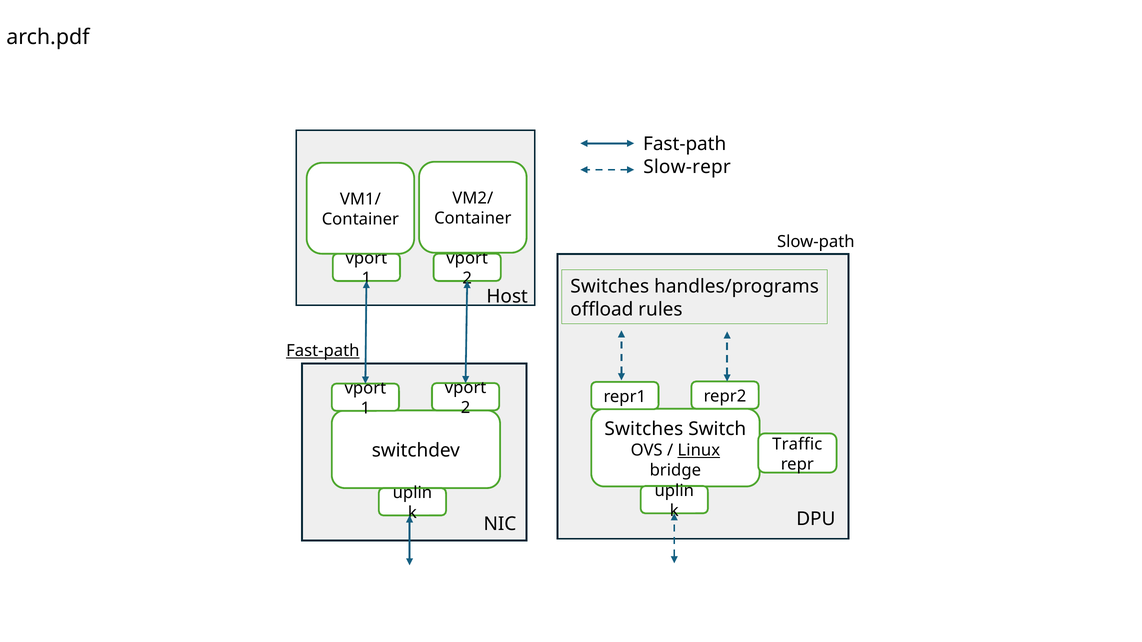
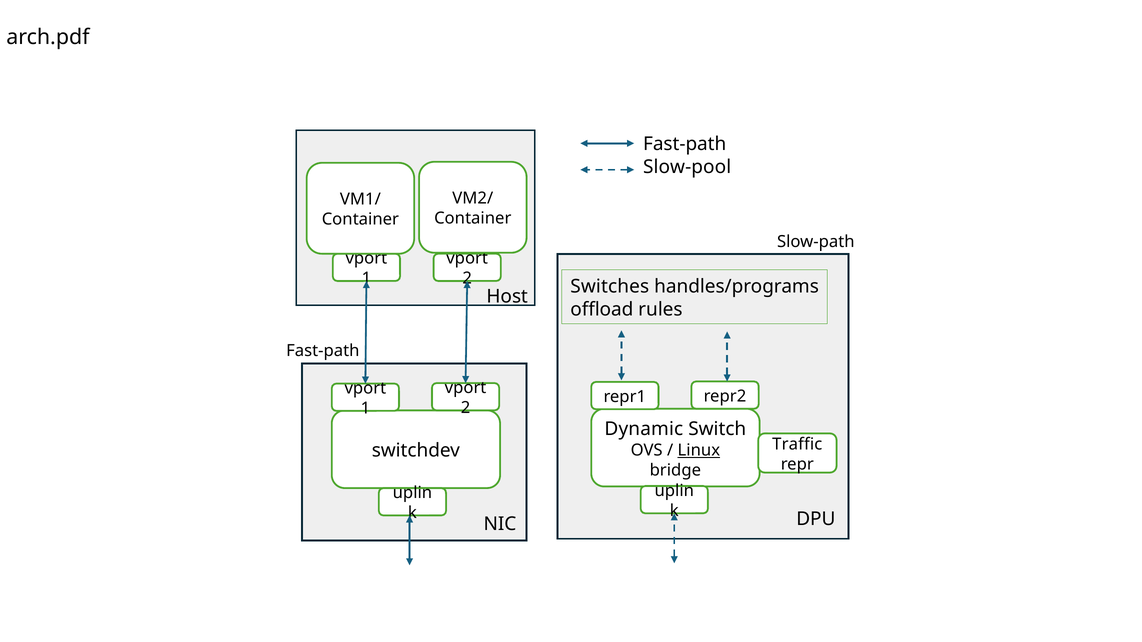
Slow-repr: Slow-repr -> Slow-pool
Fast-path at (323, 351) underline: present -> none
Switches at (644, 429): Switches -> Dynamic
